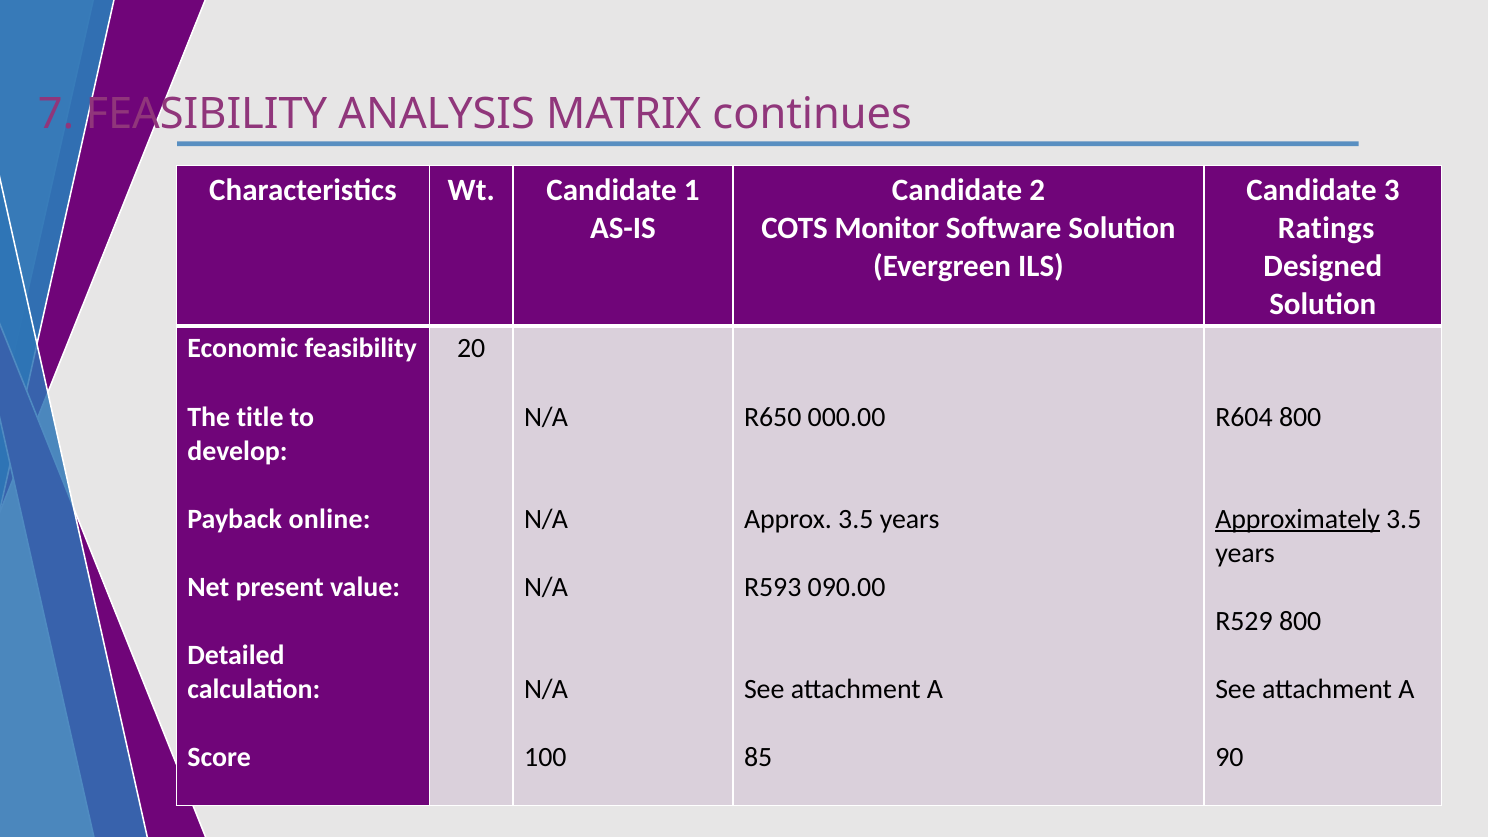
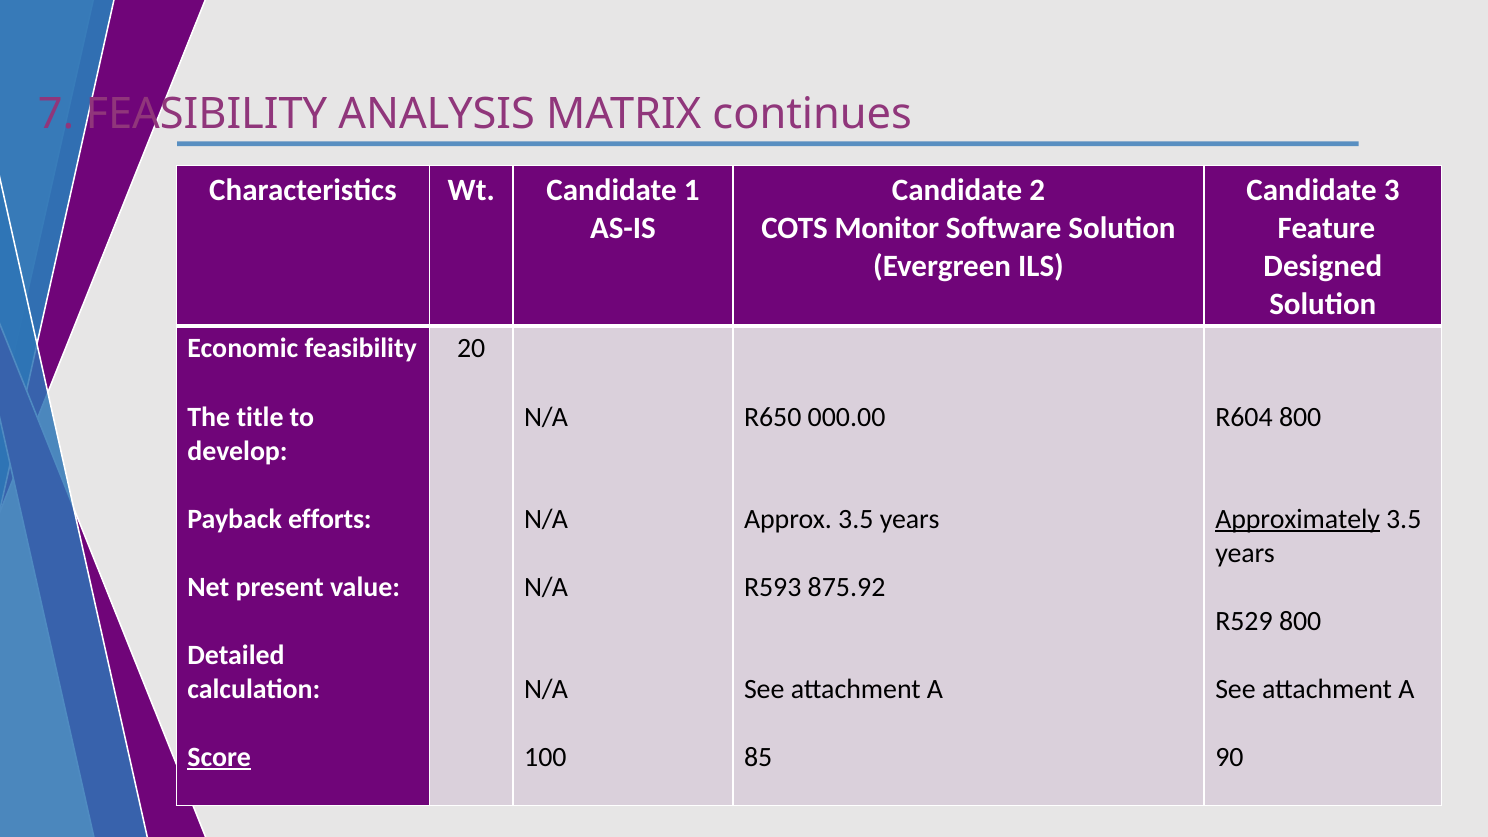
Ratings: Ratings -> Feature
online: online -> efforts
090.00: 090.00 -> 875.92
Score underline: none -> present
